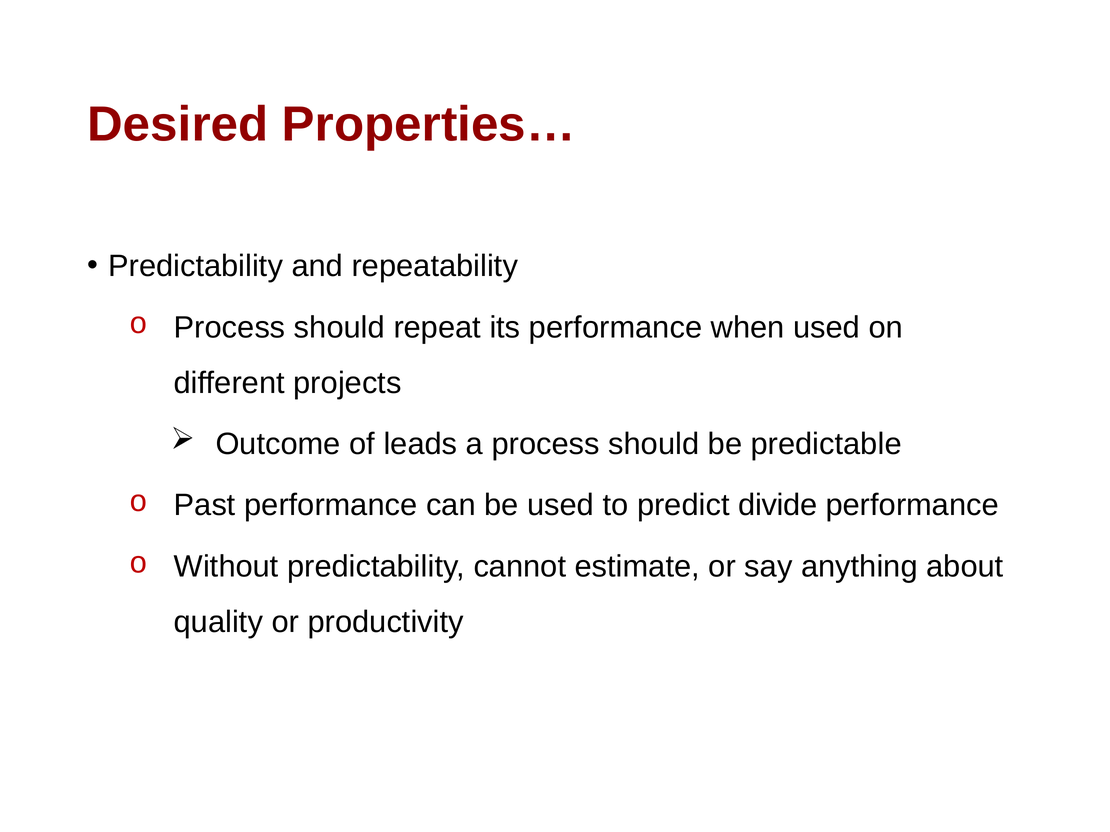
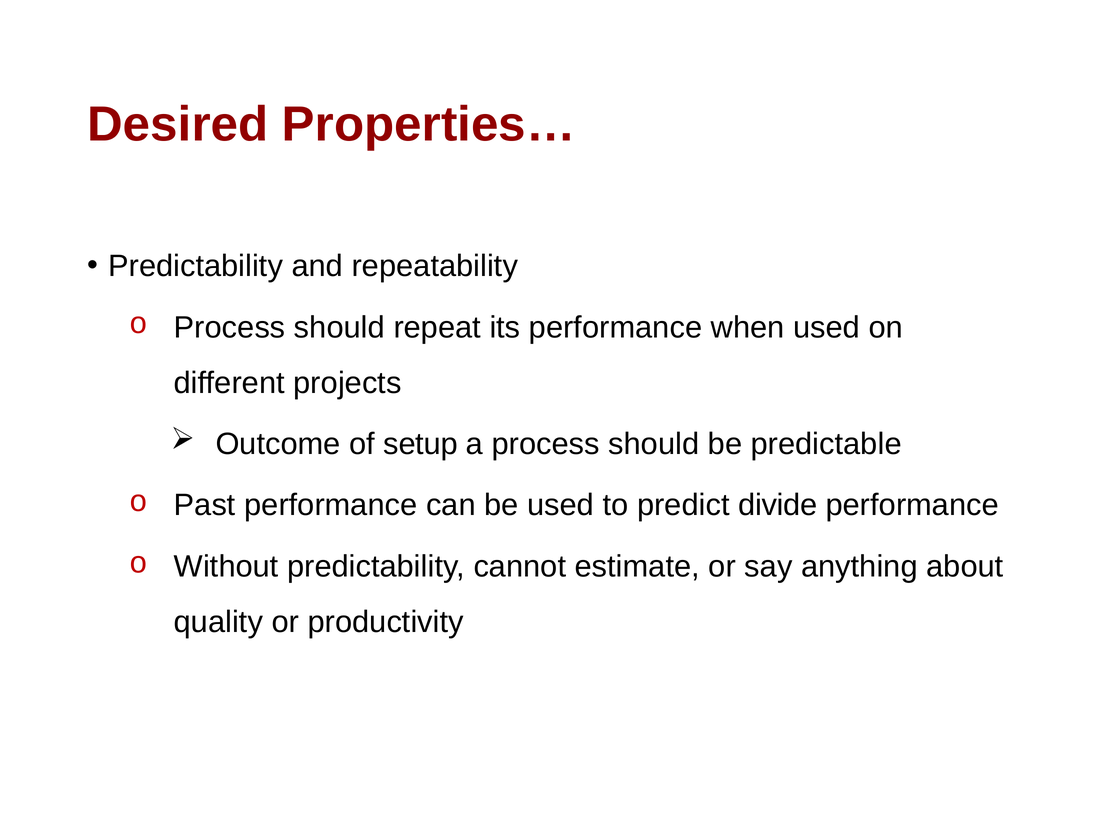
leads: leads -> setup
